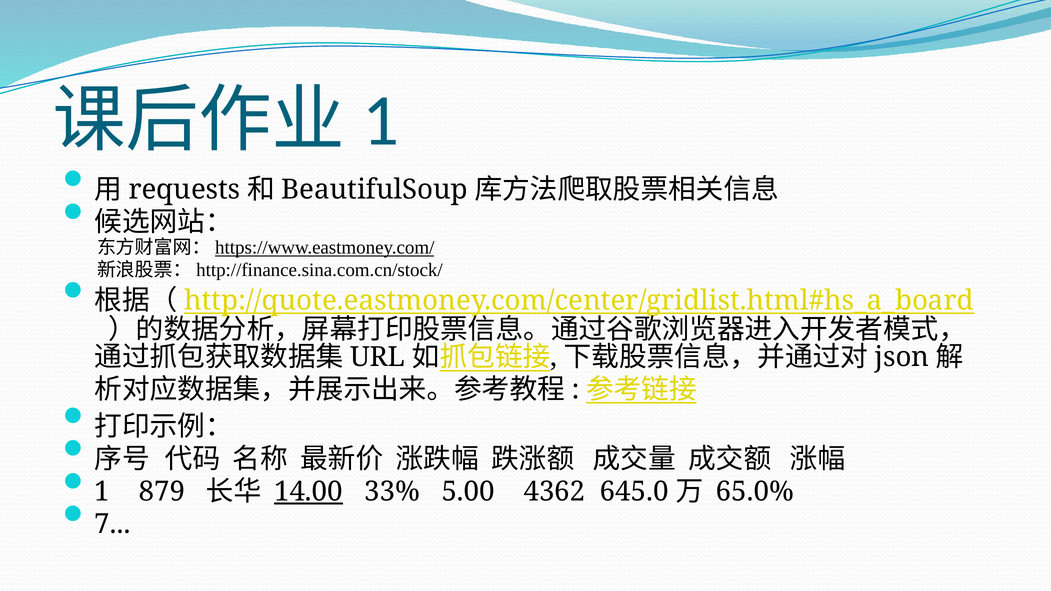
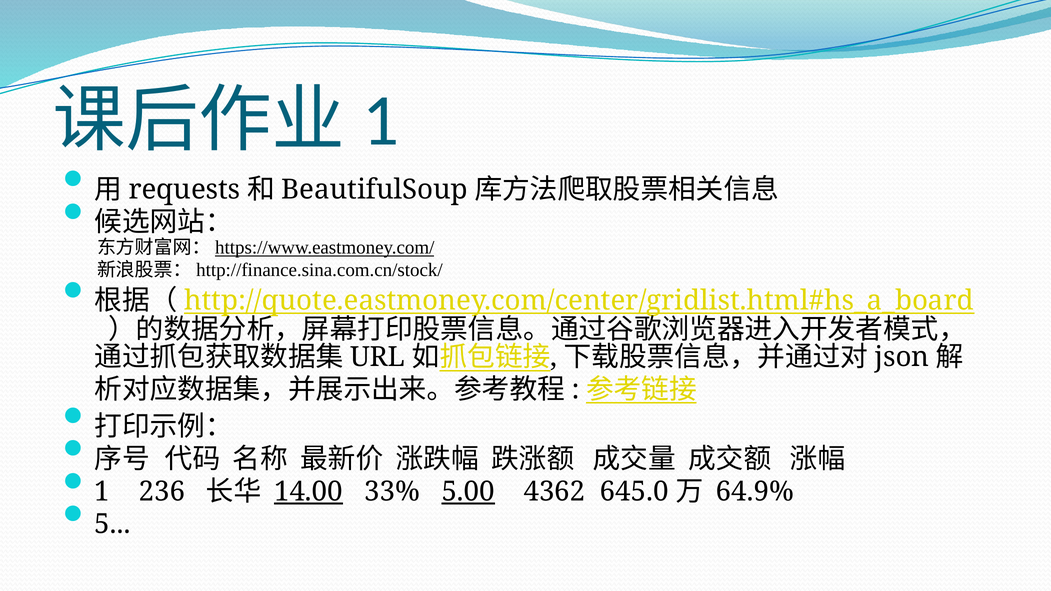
879: 879 -> 236
5.00 underline: none -> present
65.0%: 65.0% -> 64.9%
7: 7 -> 5
